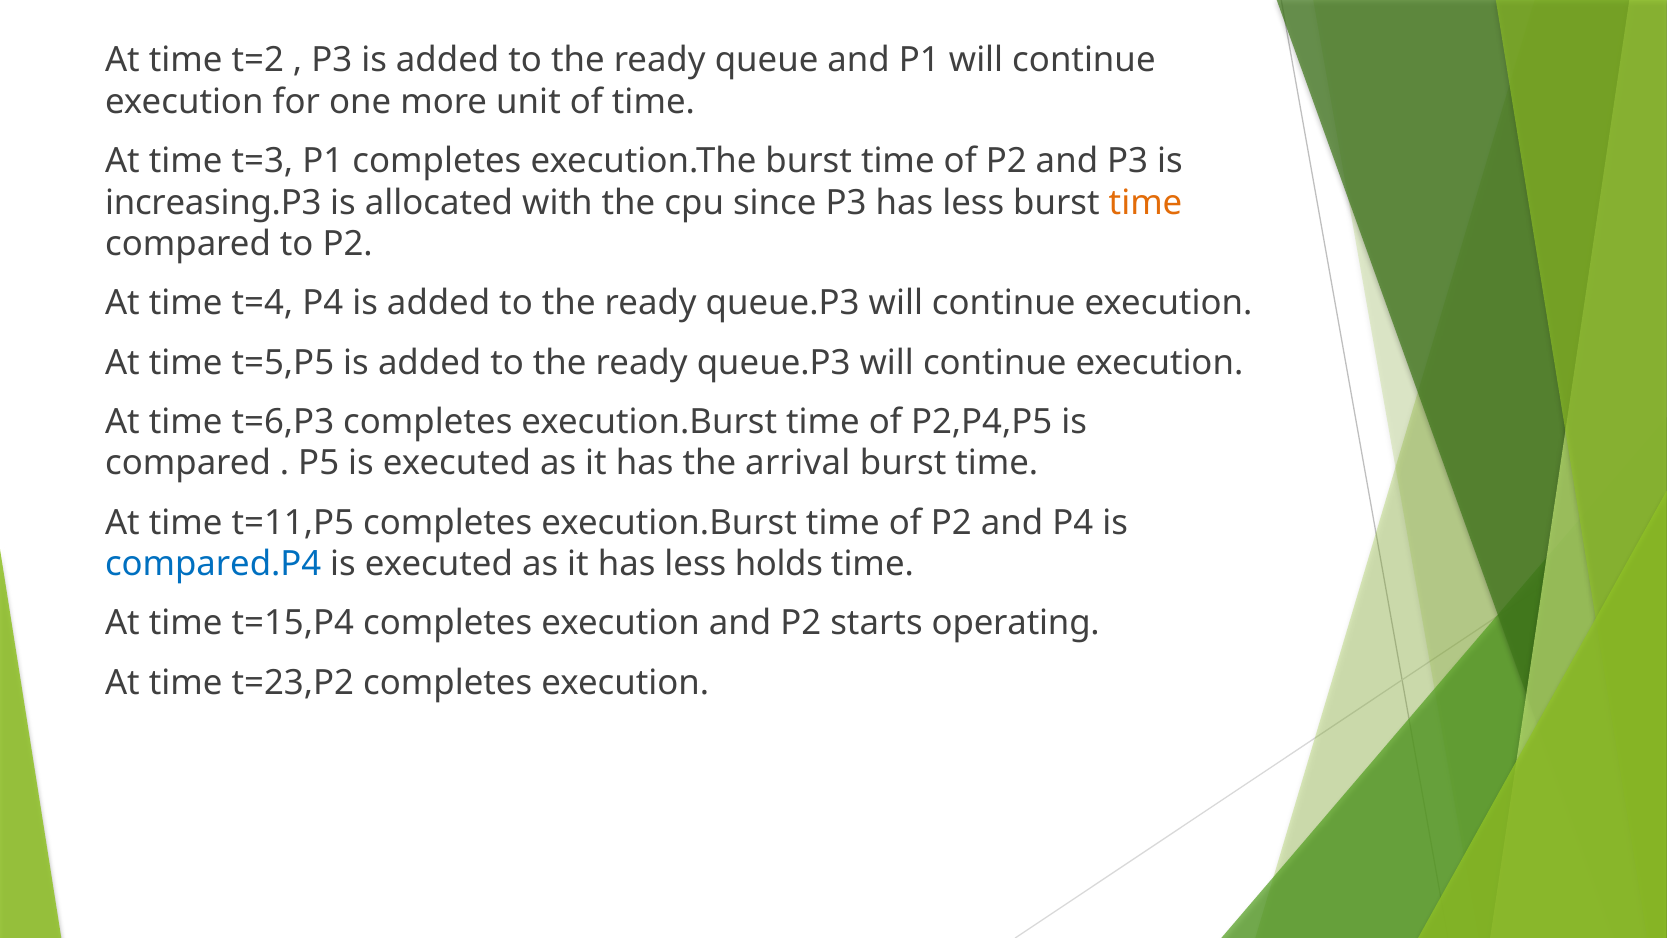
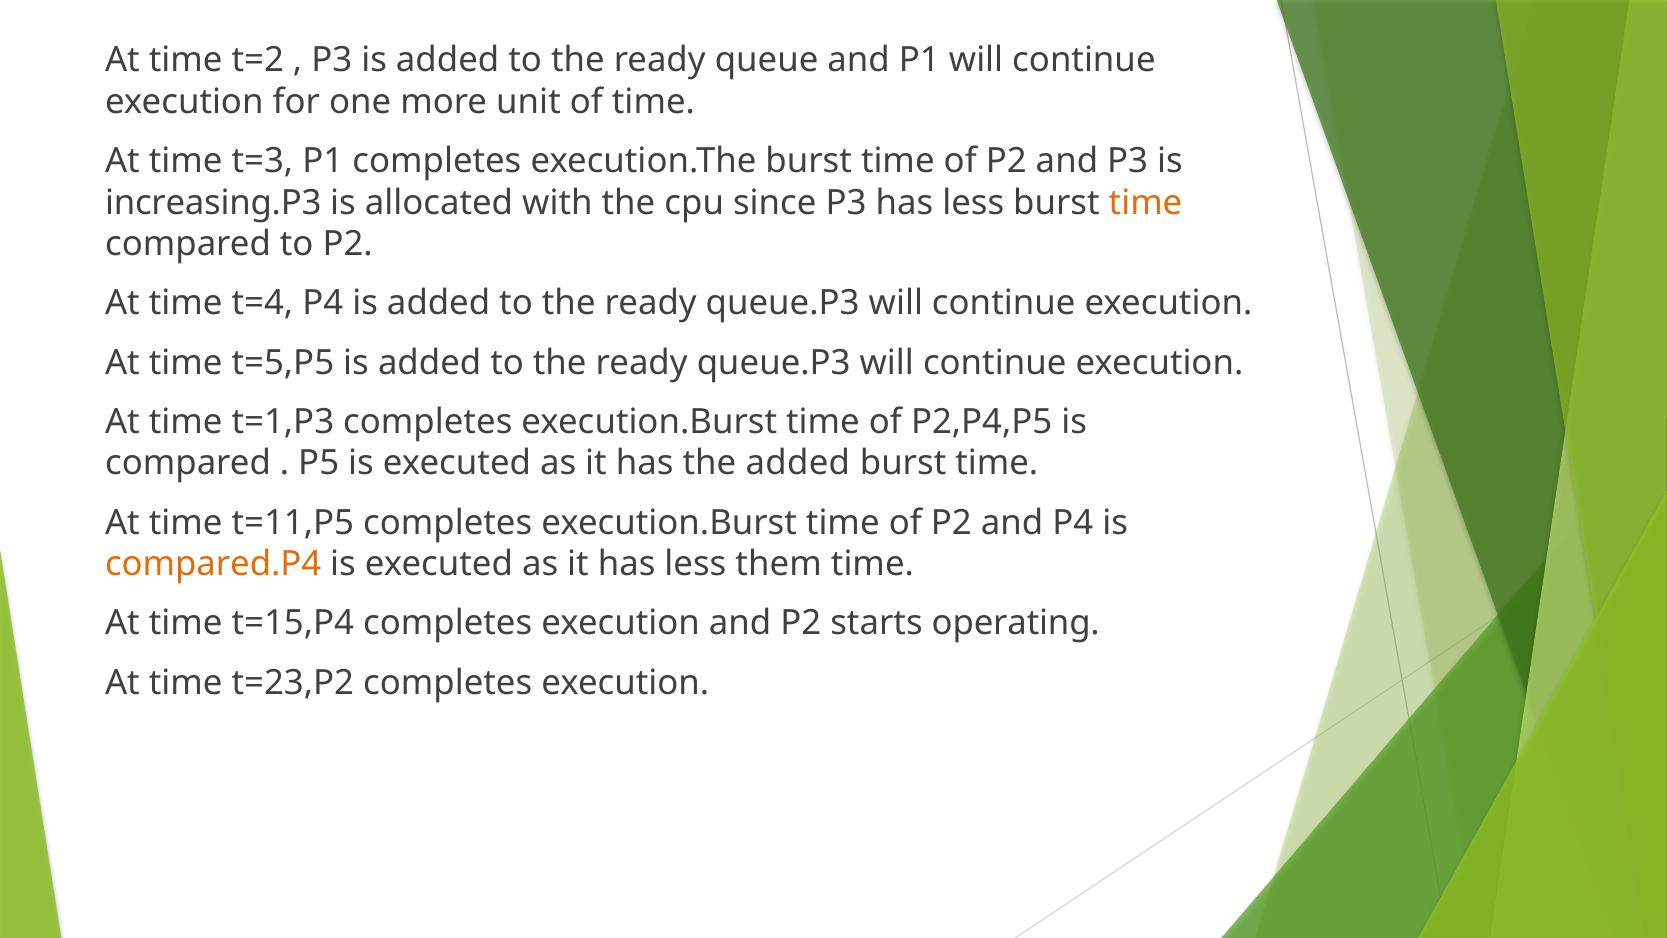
t=6,P3: t=6,P3 -> t=1,P3
the arrival: arrival -> added
compared.P4 colour: blue -> orange
holds: holds -> them
